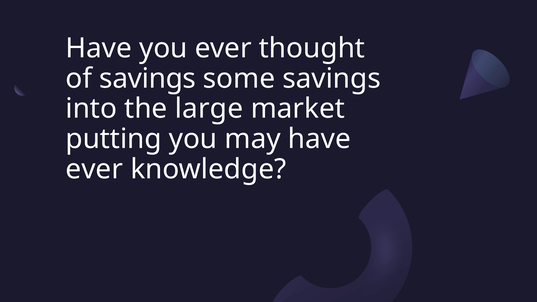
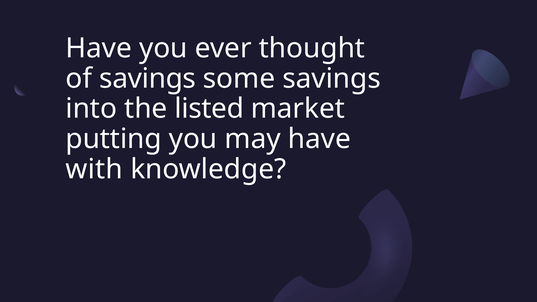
large: large -> listed
ever at (94, 169): ever -> with
